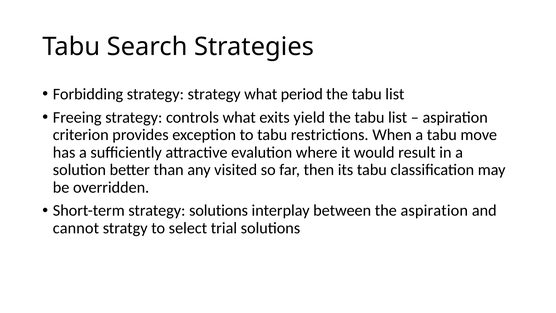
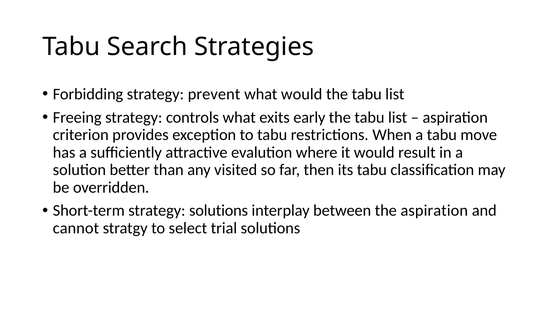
strategy strategy: strategy -> prevent
what period: period -> would
yield: yield -> early
